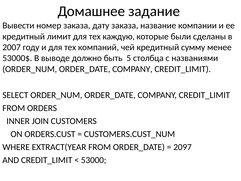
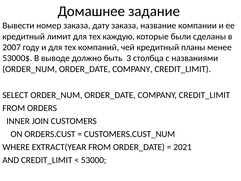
сумму: сумму -> планы
5: 5 -> 3
2097: 2097 -> 2021
